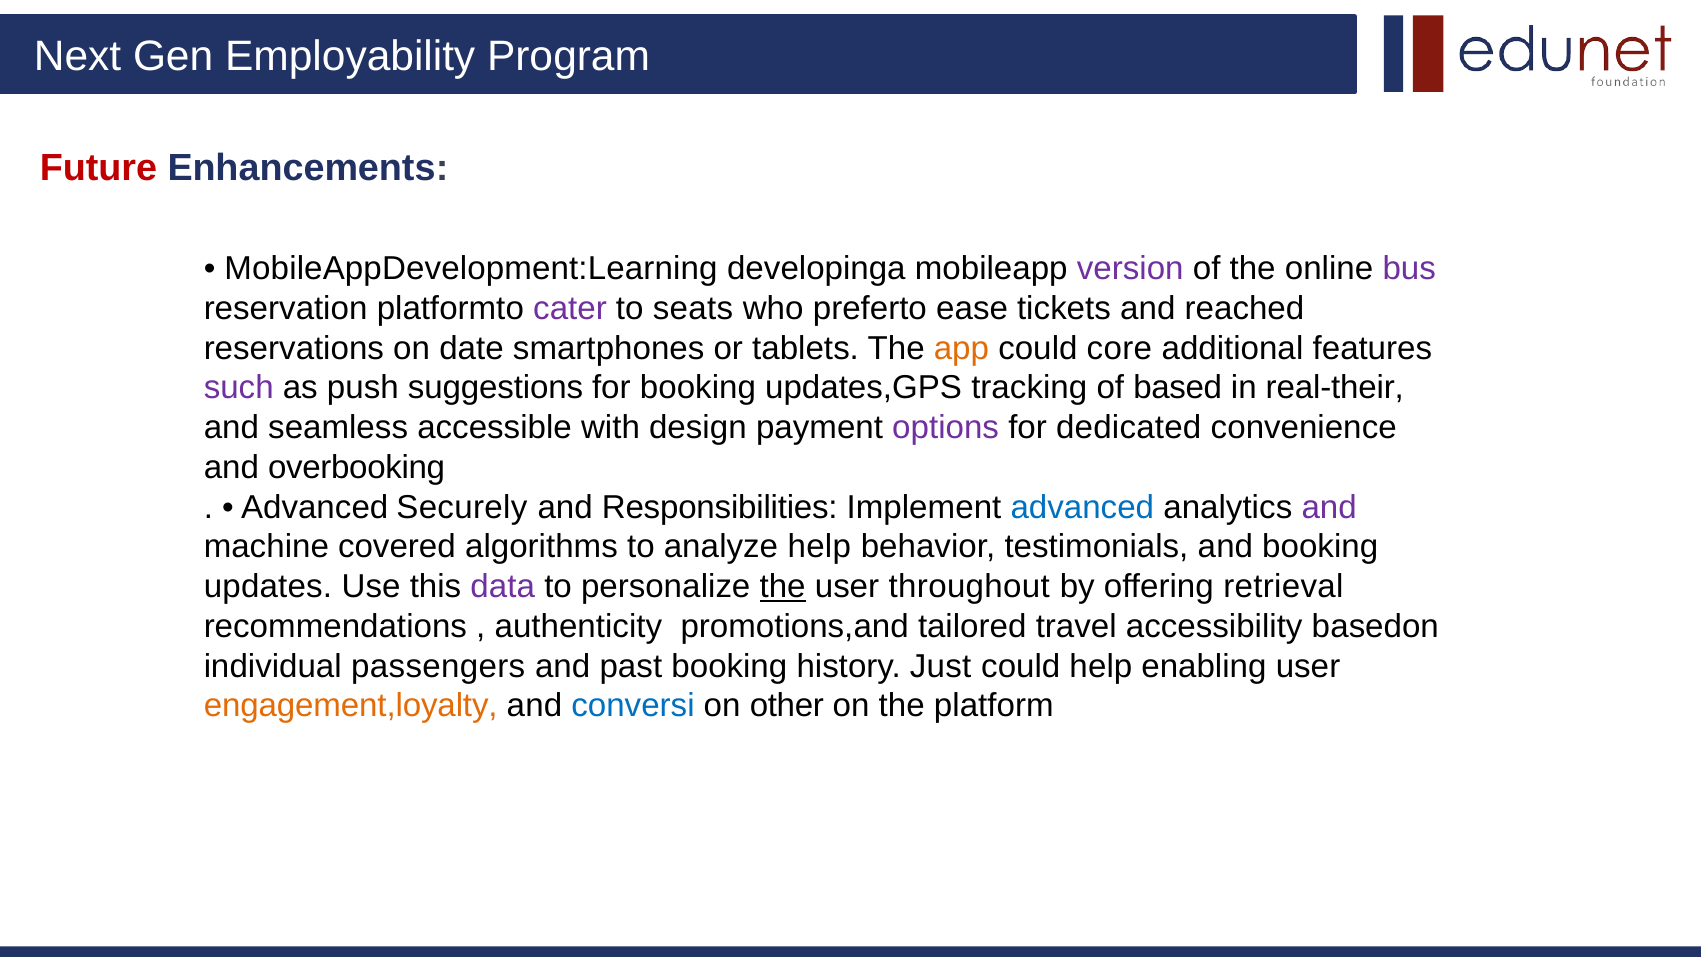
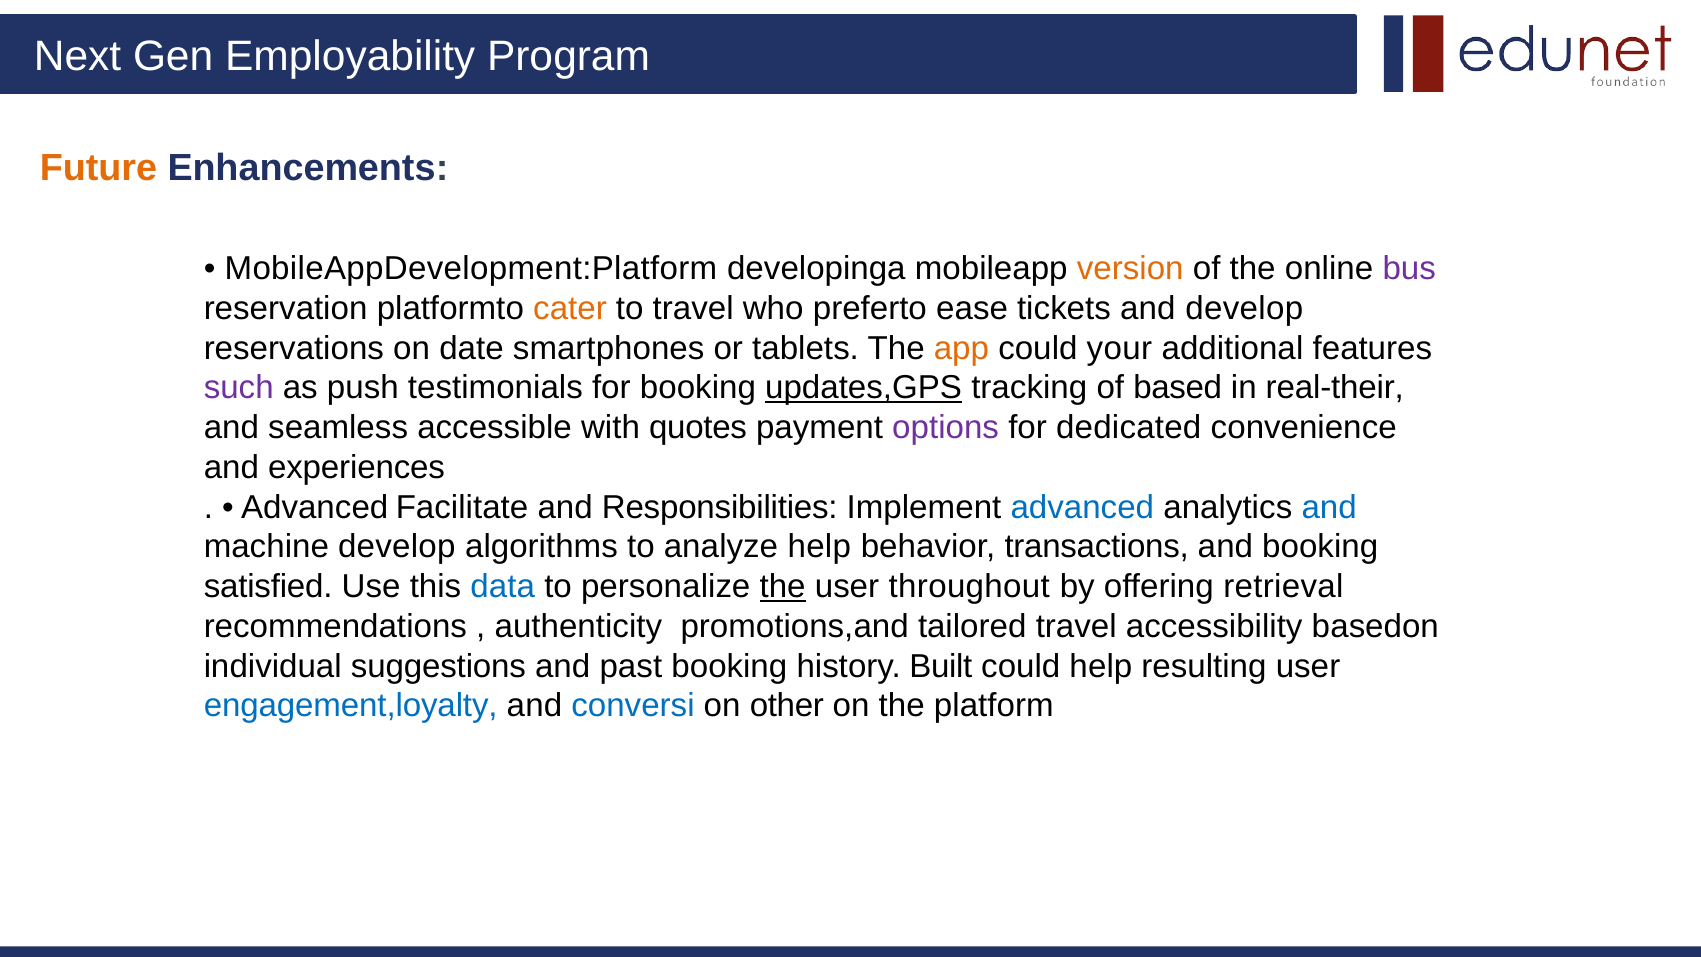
Future colour: red -> orange
MobileAppDevelopment:Learning: MobileAppDevelopment:Learning -> MobileAppDevelopment:Platform
version colour: purple -> orange
cater colour: purple -> orange
to seats: seats -> travel
and reached: reached -> develop
core: core -> your
suggestions: suggestions -> testimonials
updates,GPS underline: none -> present
design: design -> quotes
overbooking: overbooking -> experiences
Securely: Securely -> Facilitate
and at (1329, 507) colour: purple -> blue
machine covered: covered -> develop
testimonials: testimonials -> transactions
updates: updates -> satisfied
data colour: purple -> blue
passengers: passengers -> suggestions
Just: Just -> Built
enabling: enabling -> resulting
engagement,loyalty colour: orange -> blue
